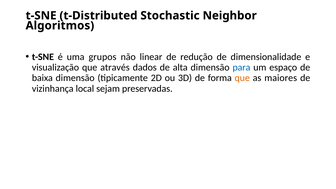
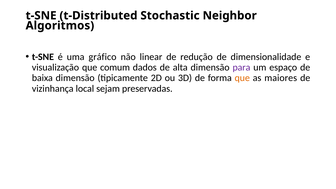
grupos: grupos -> gráfico
através: através -> comum
para colour: blue -> purple
